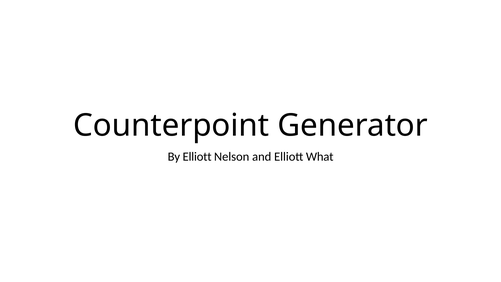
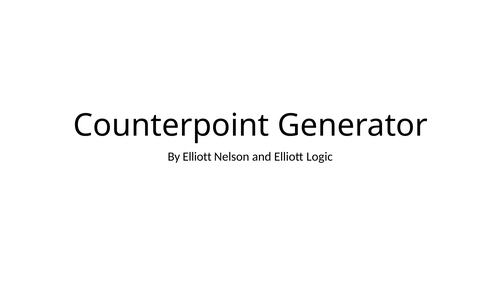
What: What -> Logic
